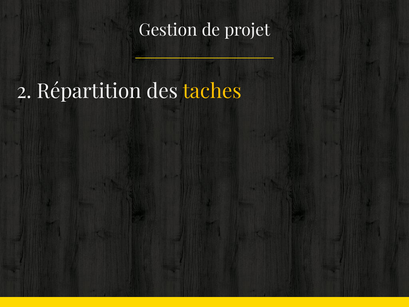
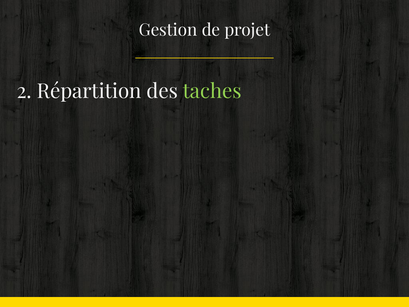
taches colour: yellow -> light green
